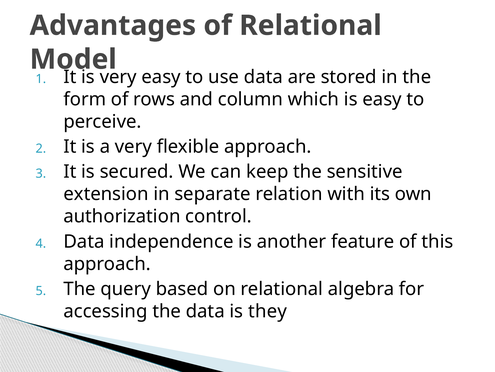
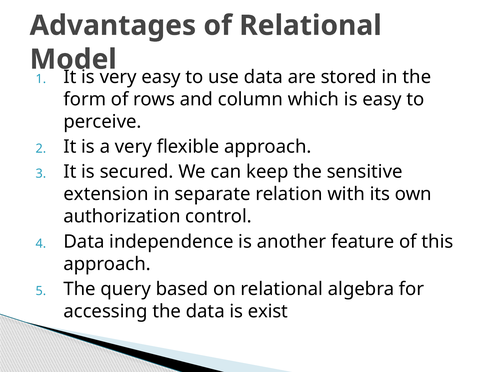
they: they -> exist
